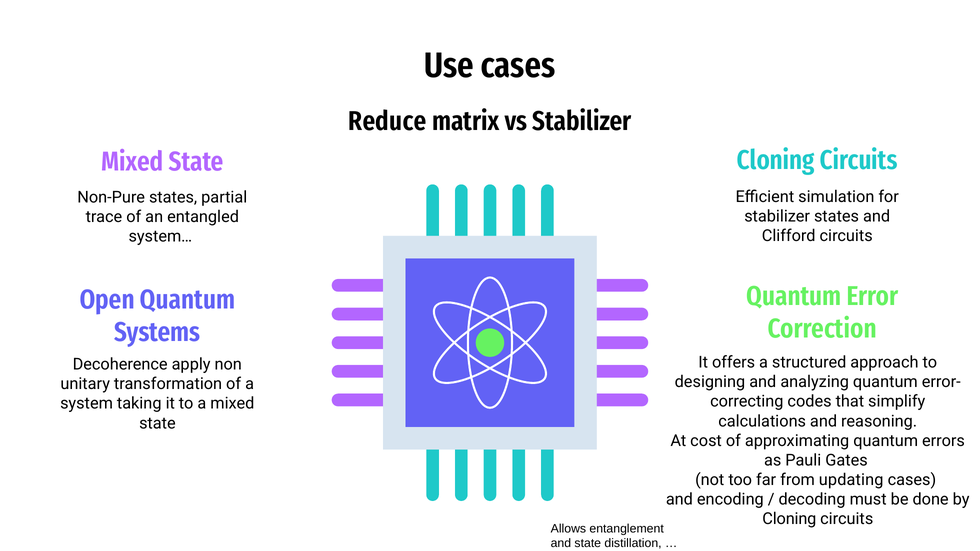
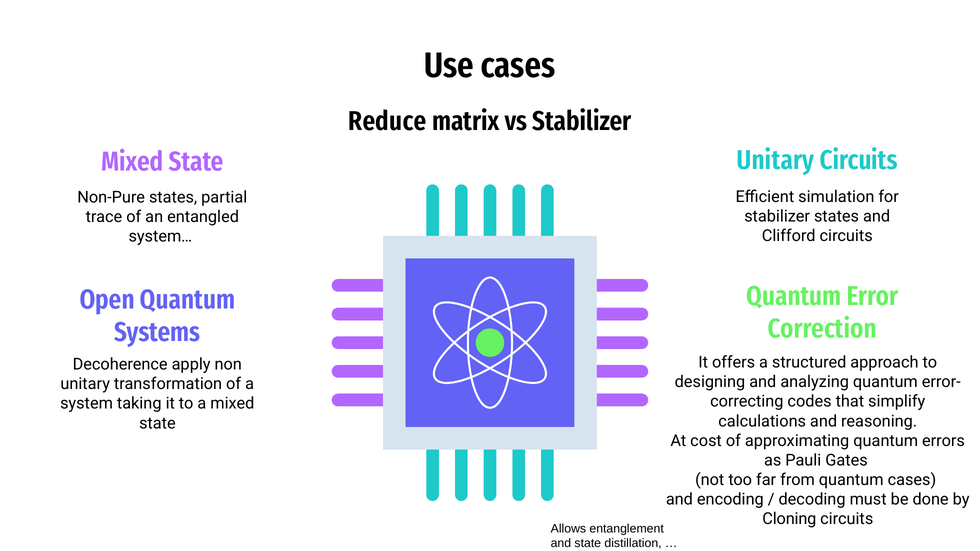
Cloning at (776, 161): Cloning -> Unitary
from updating: updating -> quantum
